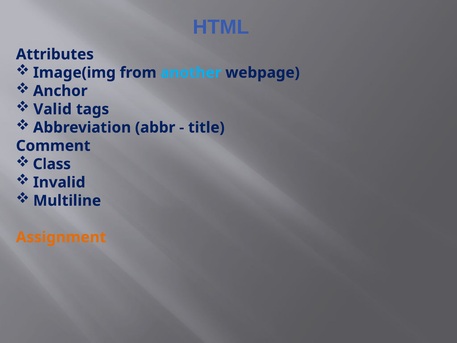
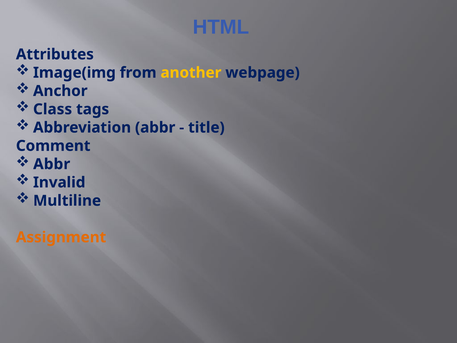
another colour: light blue -> yellow
Valid: Valid -> Class
Class at (52, 164): Class -> Abbr
